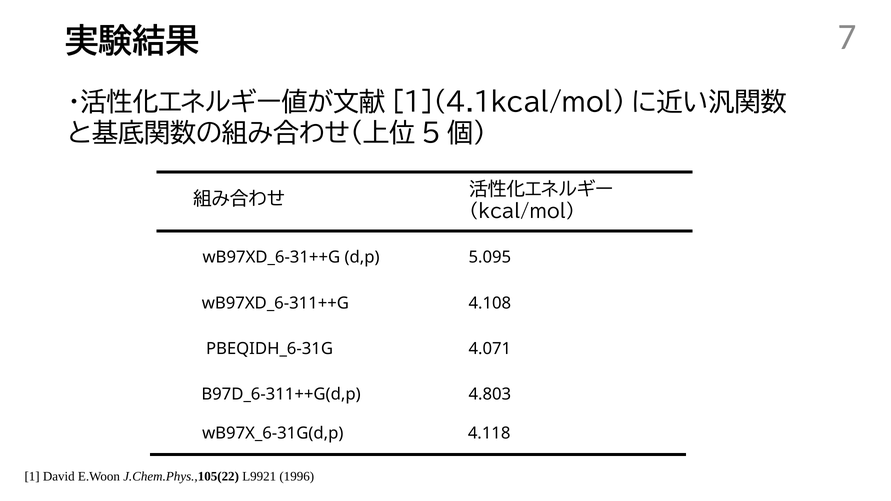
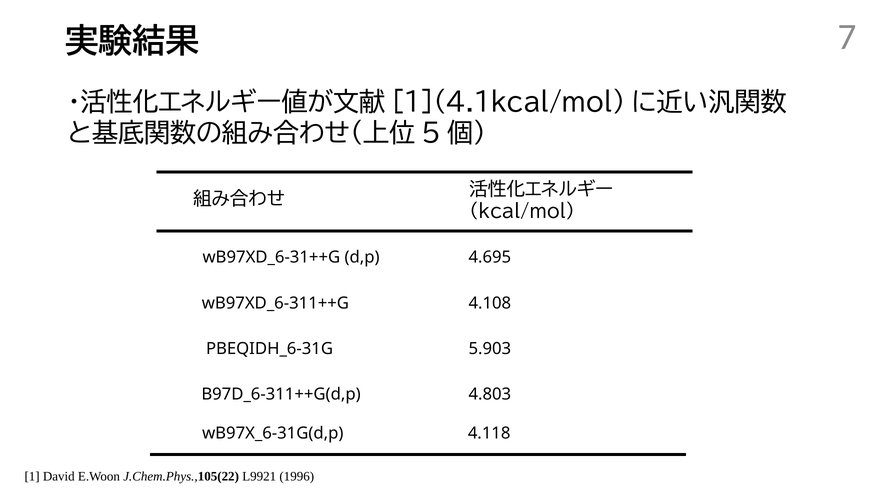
5.095: 5.095 -> 4.695
4.071: 4.071 -> 5.903
